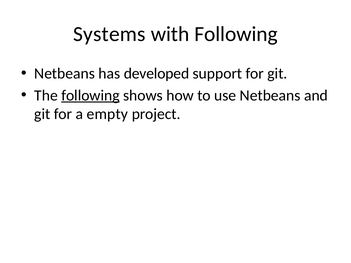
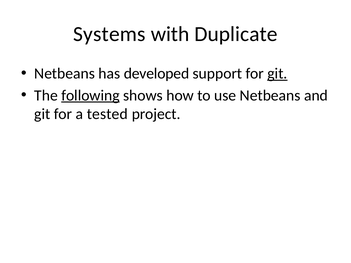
with Following: Following -> Duplicate
git at (277, 74) underline: none -> present
empty: empty -> tested
